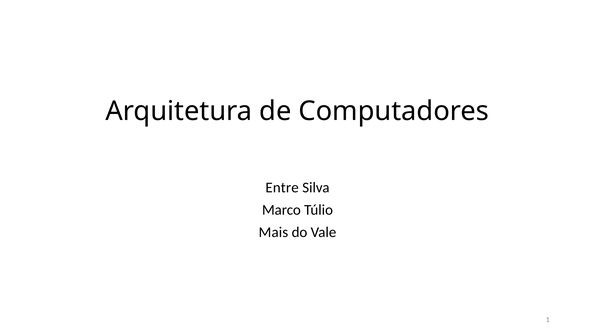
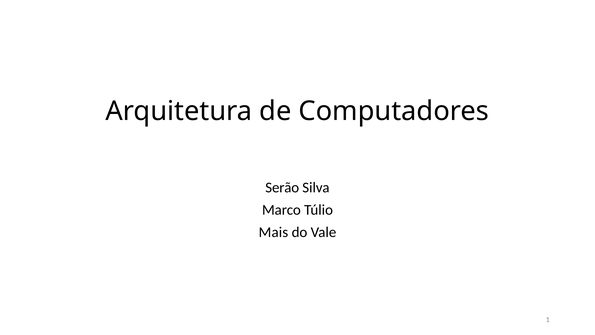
Entre: Entre -> Serão
